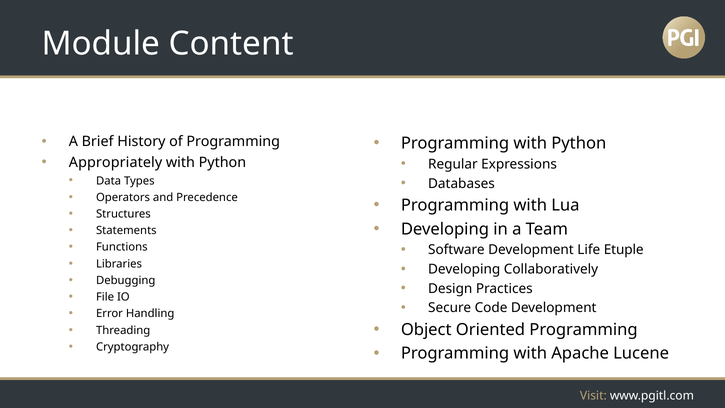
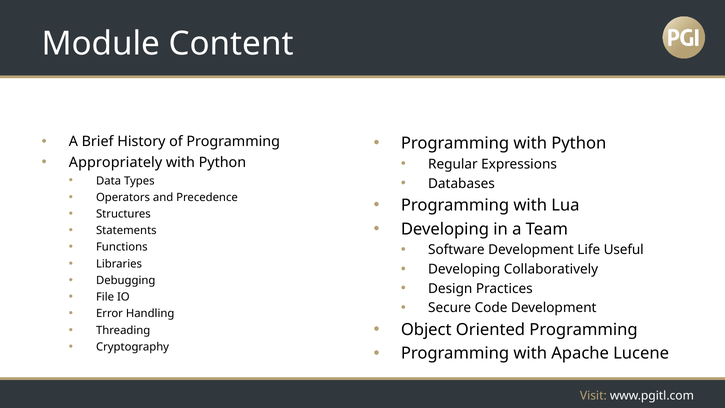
Etuple: Etuple -> Useful
